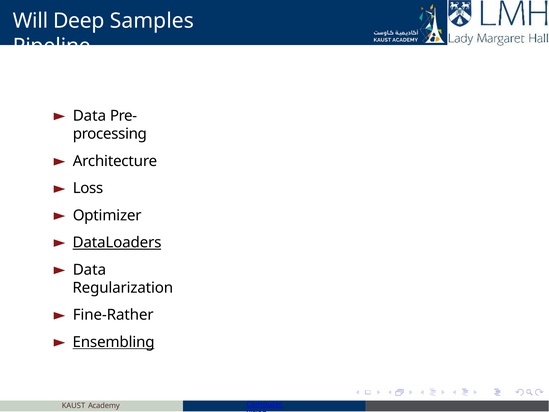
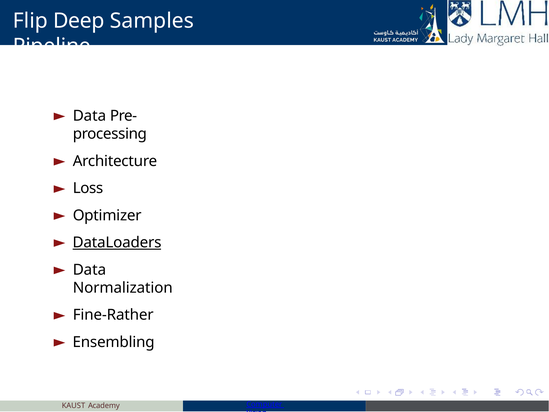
Will: Will -> Flip
Regularization: Regularization -> Normalization
Ensembling underline: present -> none
